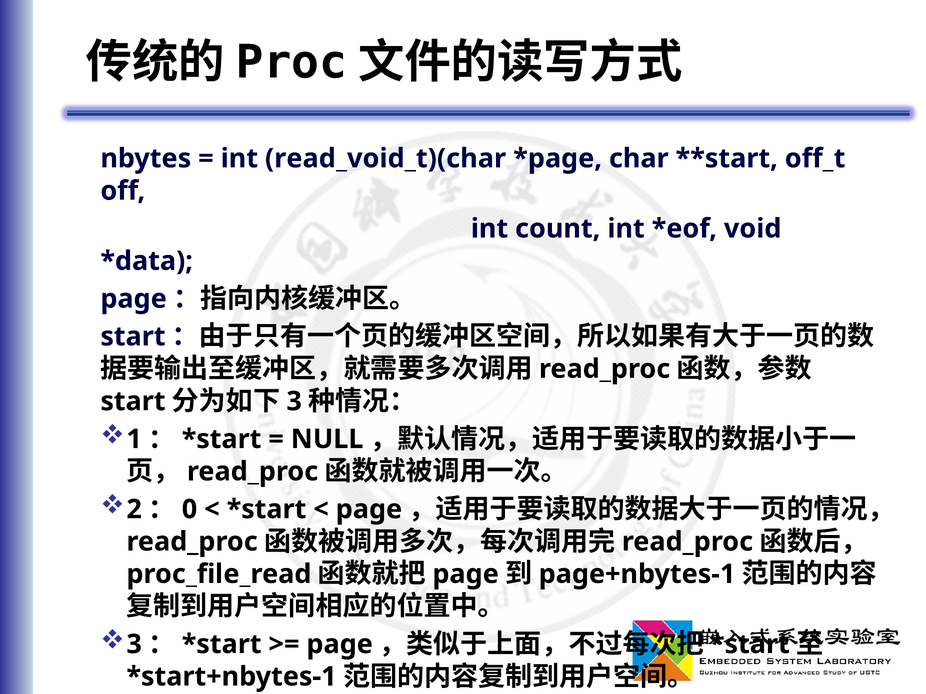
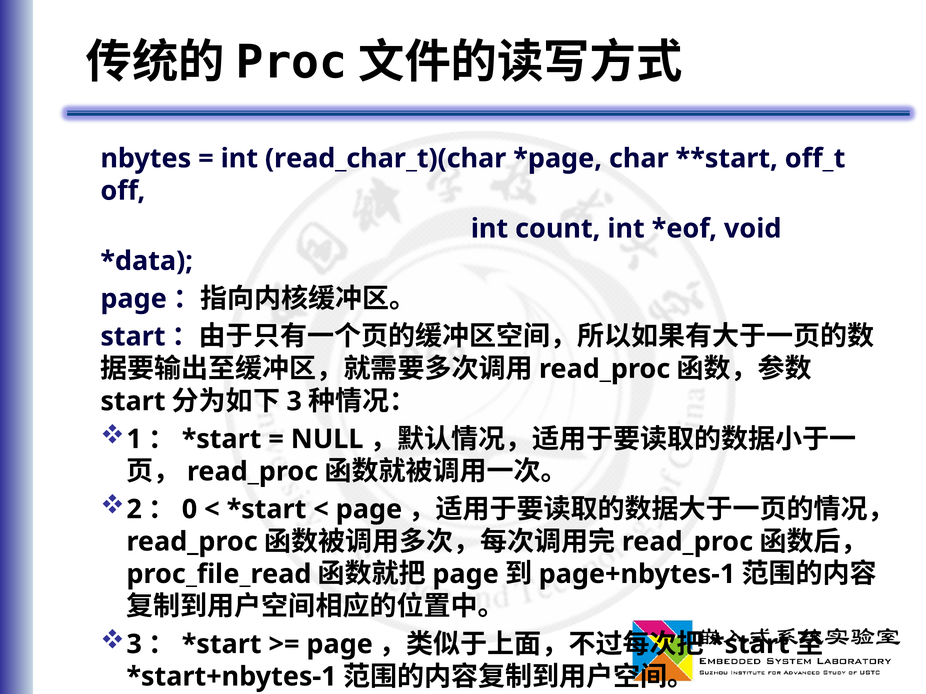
read_void_t)(char: read_void_t)(char -> read_char_t)(char
